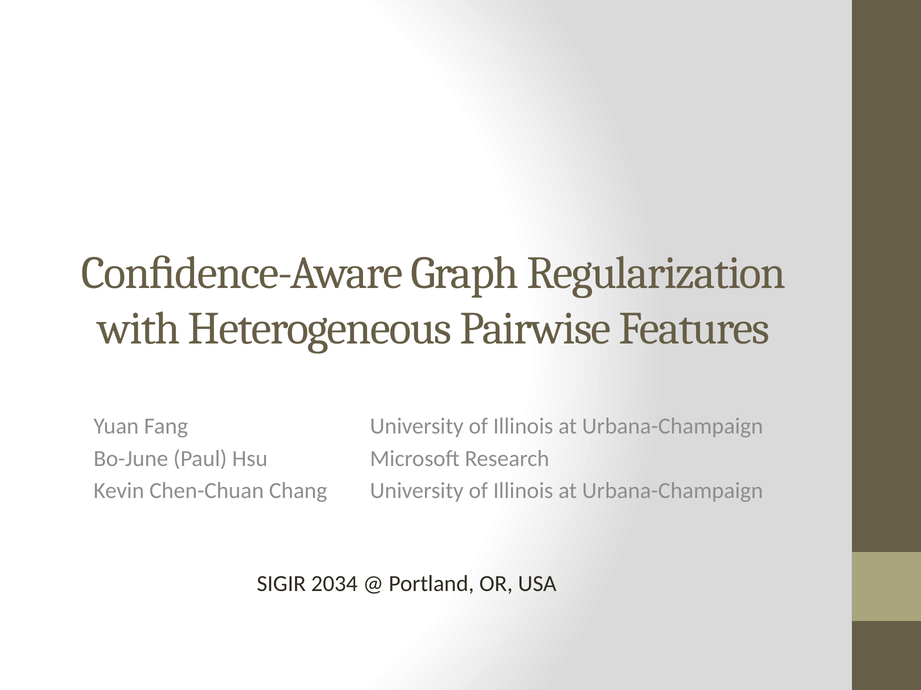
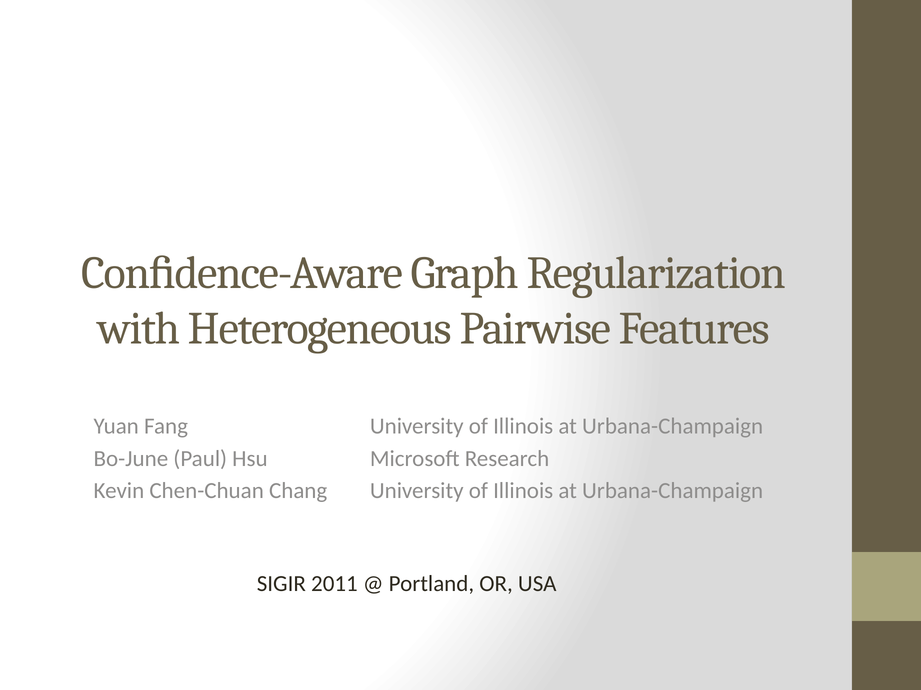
2034: 2034 -> 2011
